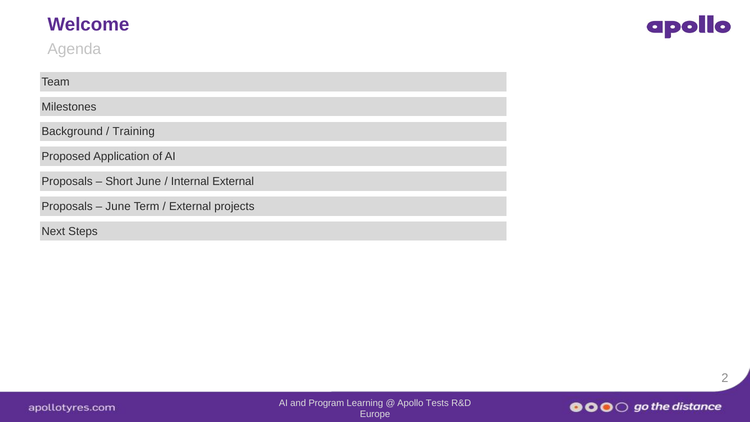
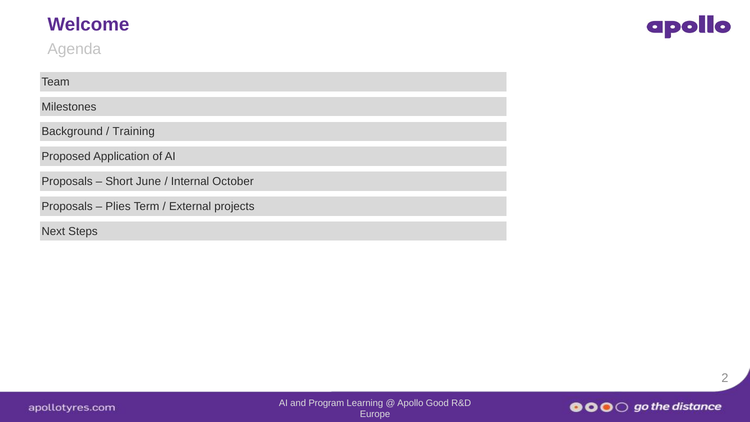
Internal External: External -> October
June at (118, 206): June -> Plies
Tests: Tests -> Good
